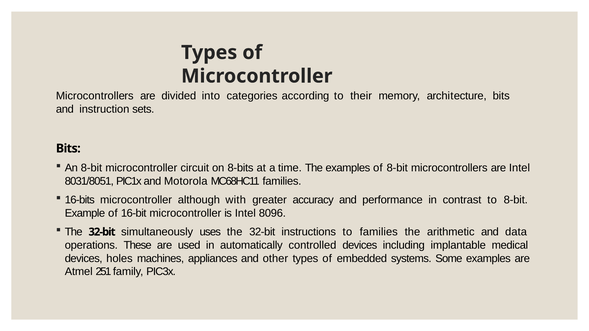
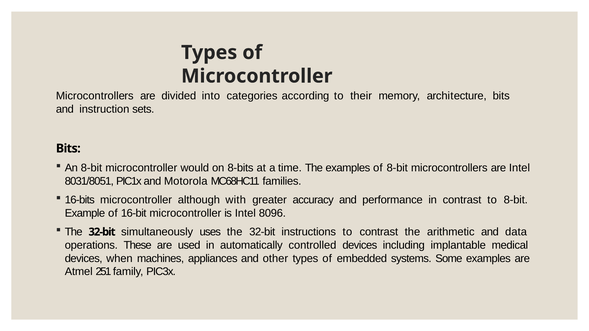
circuit: circuit -> would
to families: families -> contrast
holes: holes -> when
